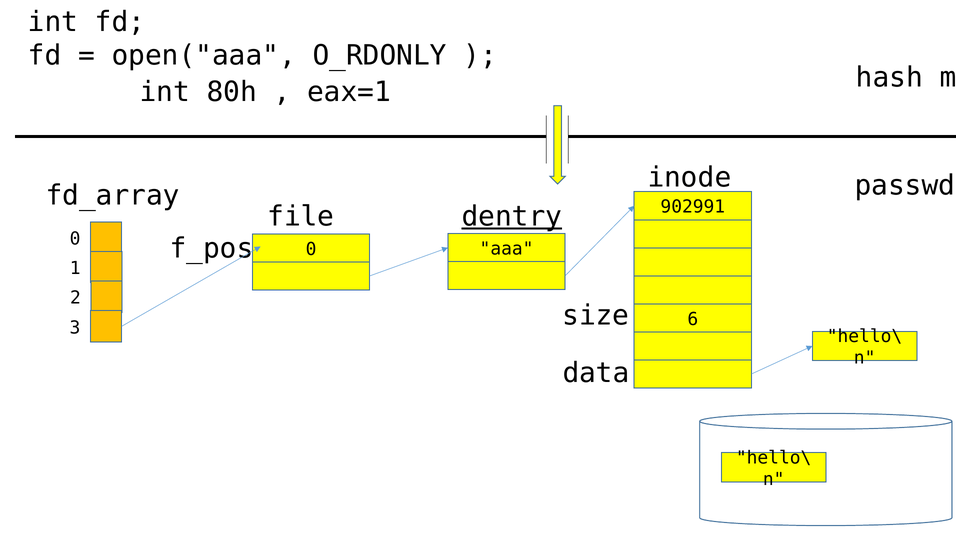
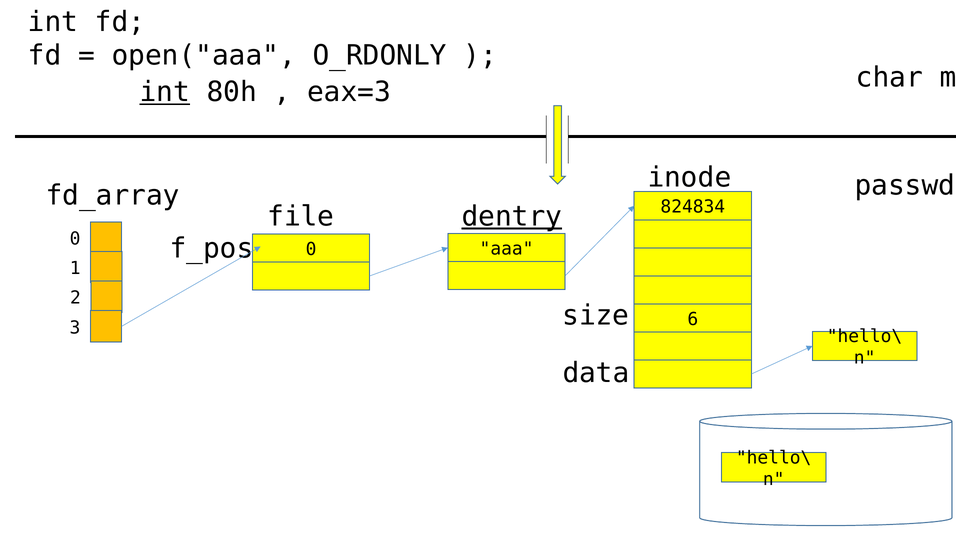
hash: hash -> char
int at (165, 92) underline: none -> present
eax=1: eax=1 -> eax=3
902991: 902991 -> 824834
